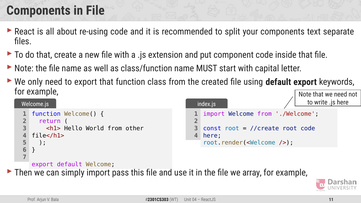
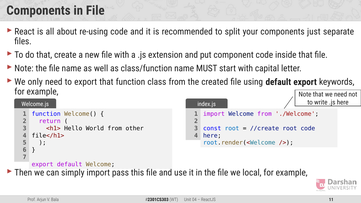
text: text -> just
array: array -> local
